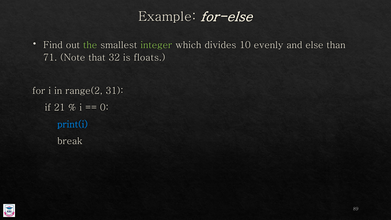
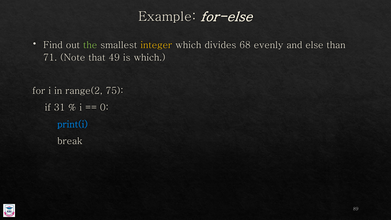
integer colour: light green -> yellow
10: 10 -> 68
32: 32 -> 49
is floats: floats -> which
31: 31 -> 75
21: 21 -> 31
